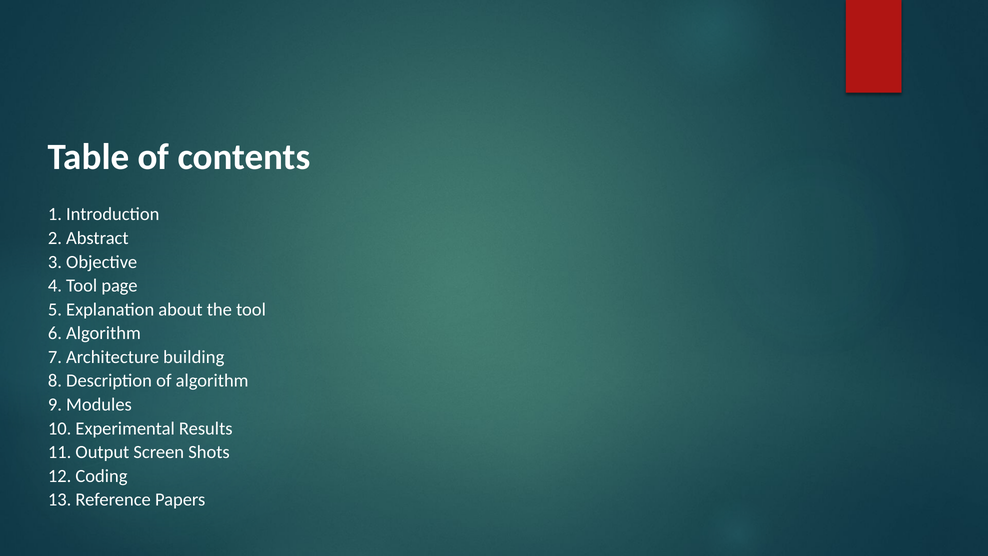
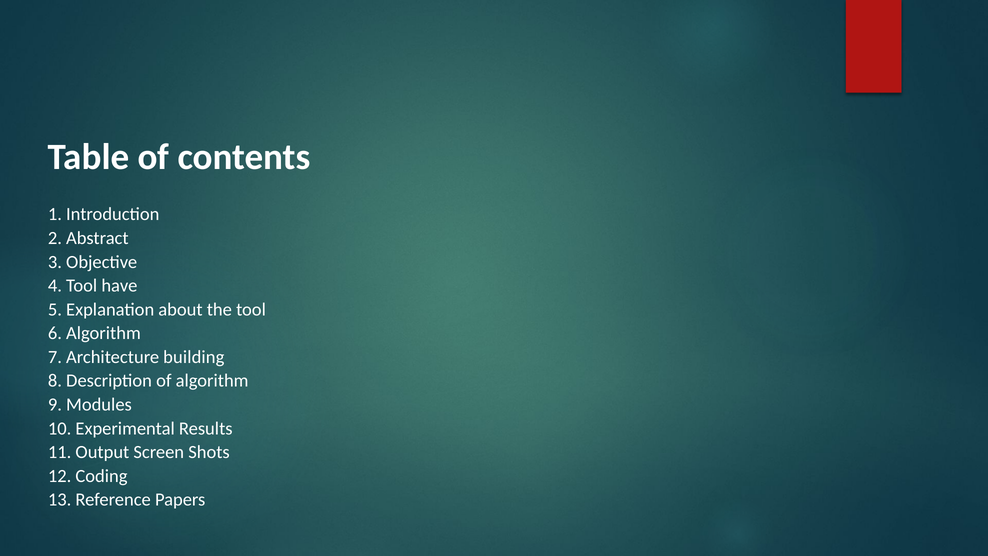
page: page -> have
